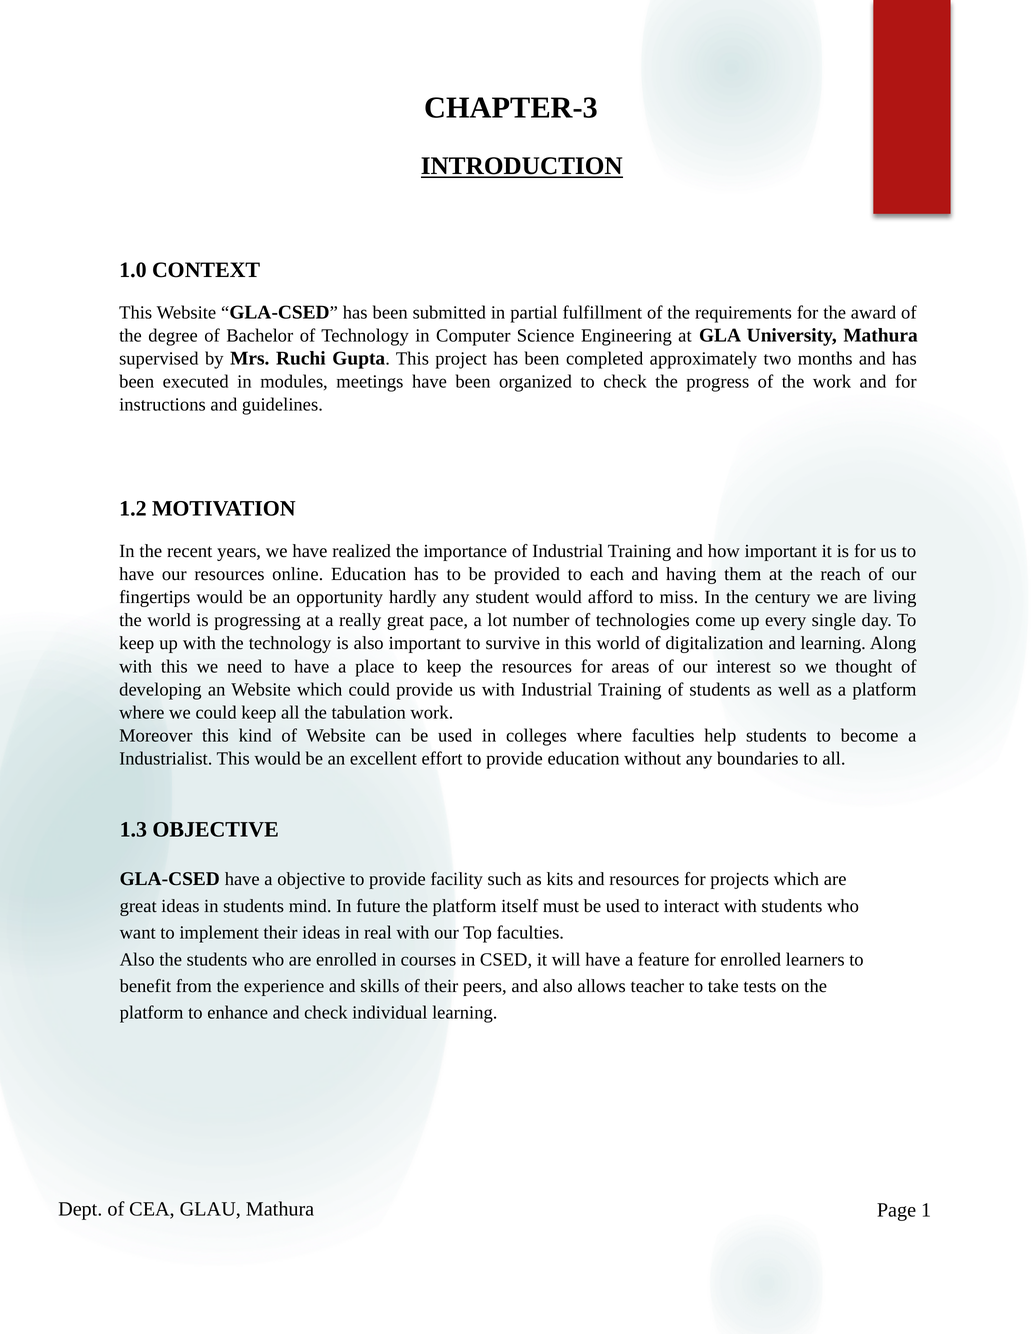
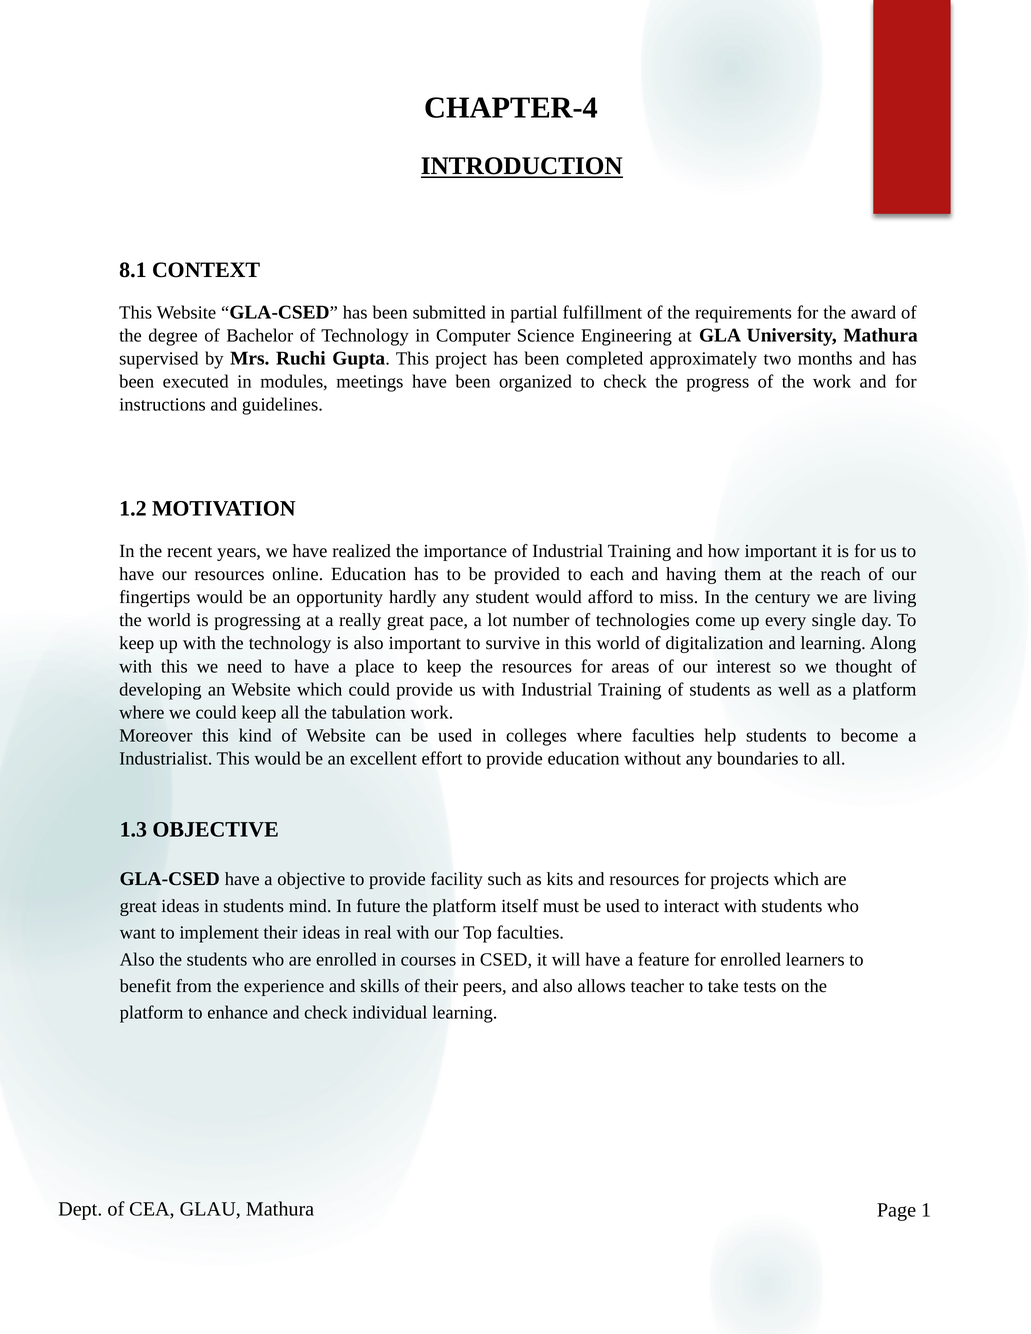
CHAPTER-3: CHAPTER-3 -> CHAPTER-4
1.0: 1.0 -> 8.1
